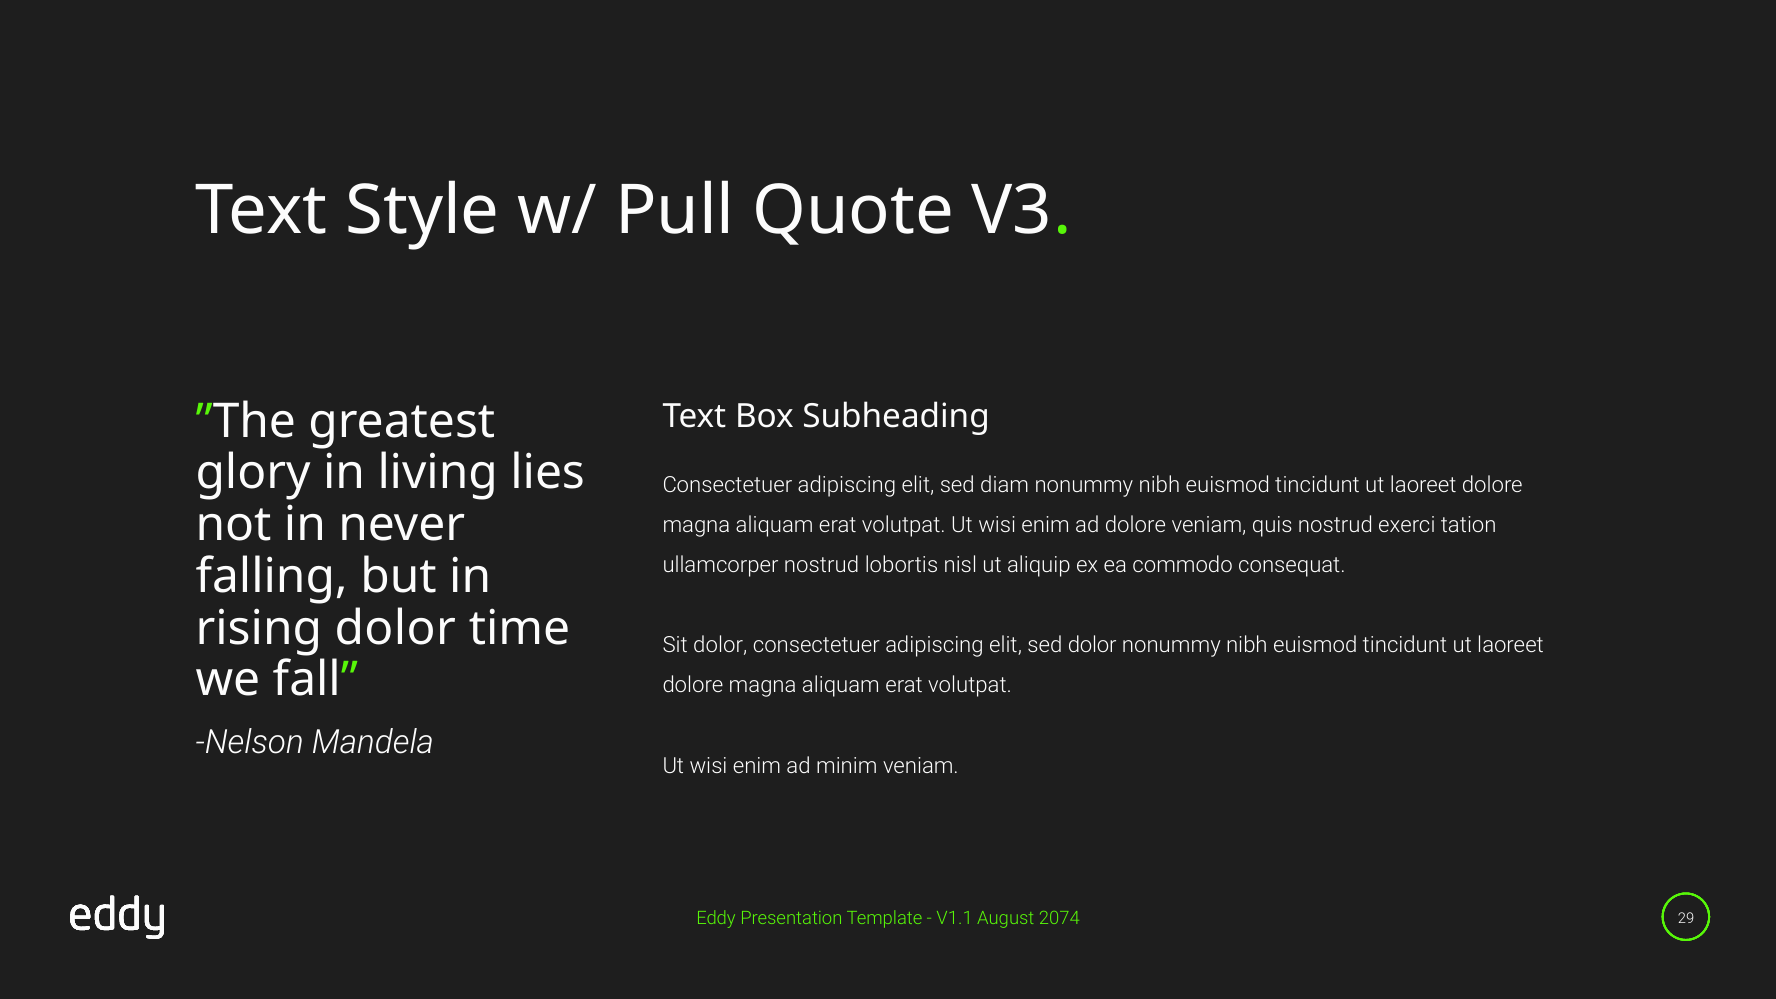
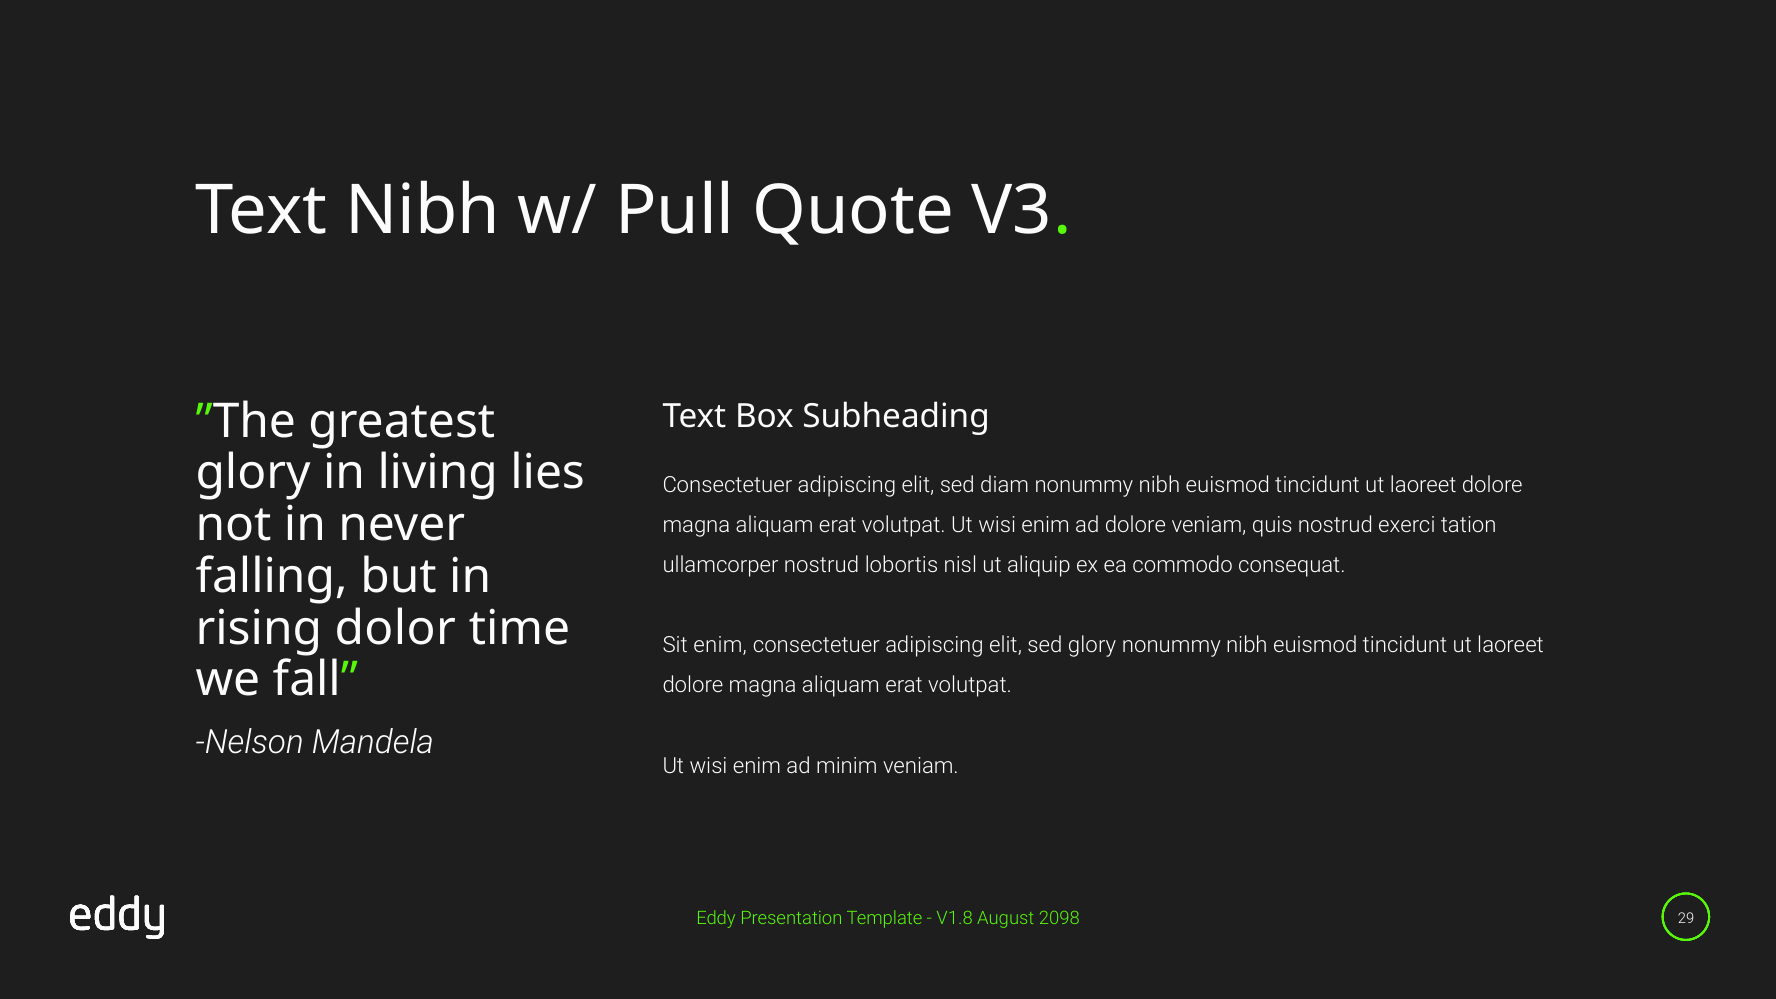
Text Style: Style -> Nibh
Sit dolor: dolor -> enim
sed dolor: dolor -> glory
V1.1: V1.1 -> V1.8
2074: 2074 -> 2098
